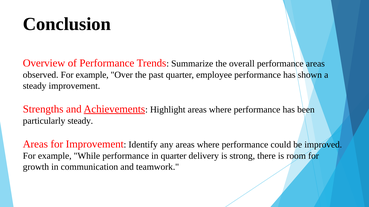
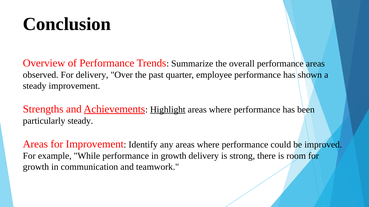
observed For example: example -> delivery
Highlight underline: none -> present
in quarter: quarter -> growth
